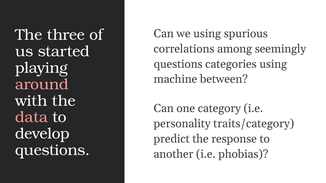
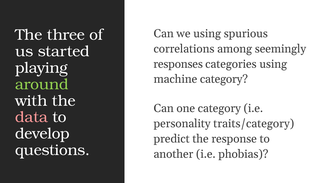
questions at (178, 64): questions -> responses
machine between: between -> category
around colour: pink -> light green
